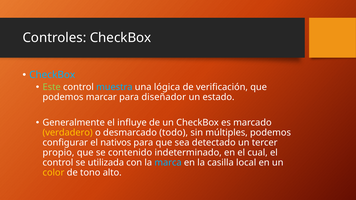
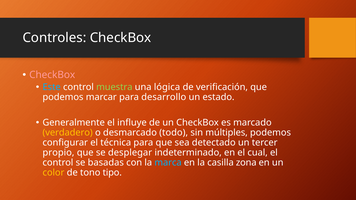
CheckBox at (52, 75) colour: light blue -> pink
Este colour: light green -> light blue
muestra colour: light blue -> light green
diseñador: diseñador -> desarrollo
nativos: nativos -> técnica
contenido: contenido -> desplegar
utilizada: utilizada -> basadas
local: local -> zona
alto: alto -> tipo
